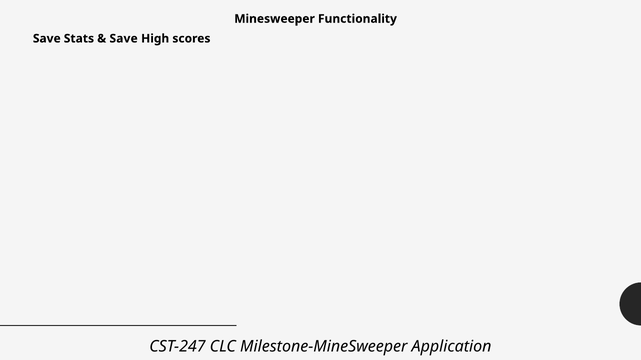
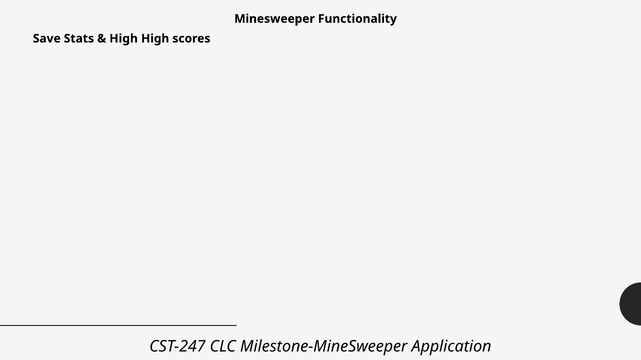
Save at (124, 39): Save -> High
